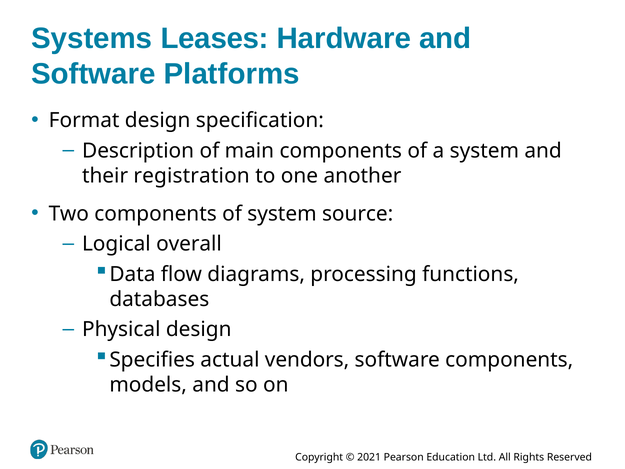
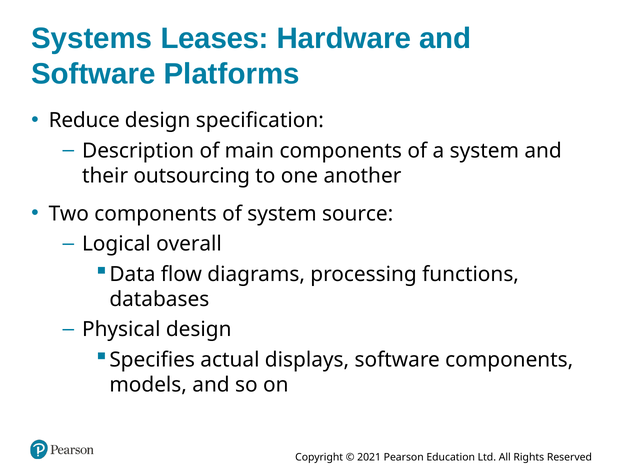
Format: Format -> Reduce
registration: registration -> outsourcing
vendors: vendors -> displays
